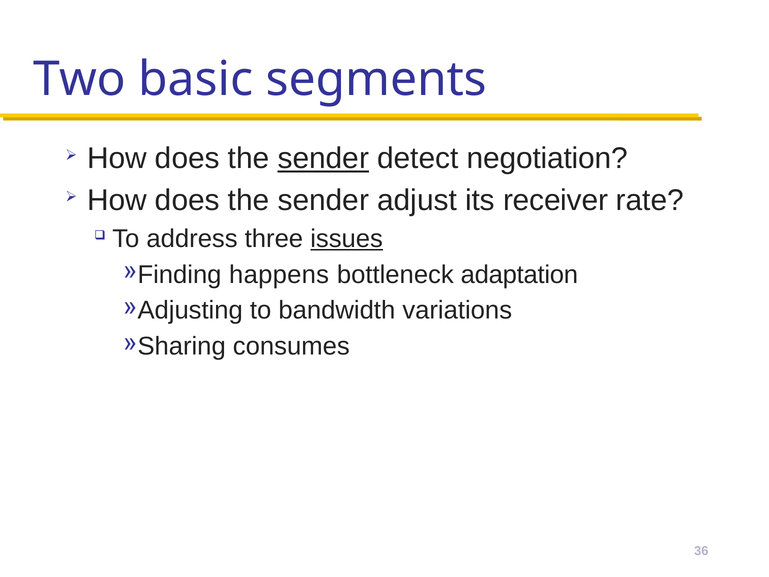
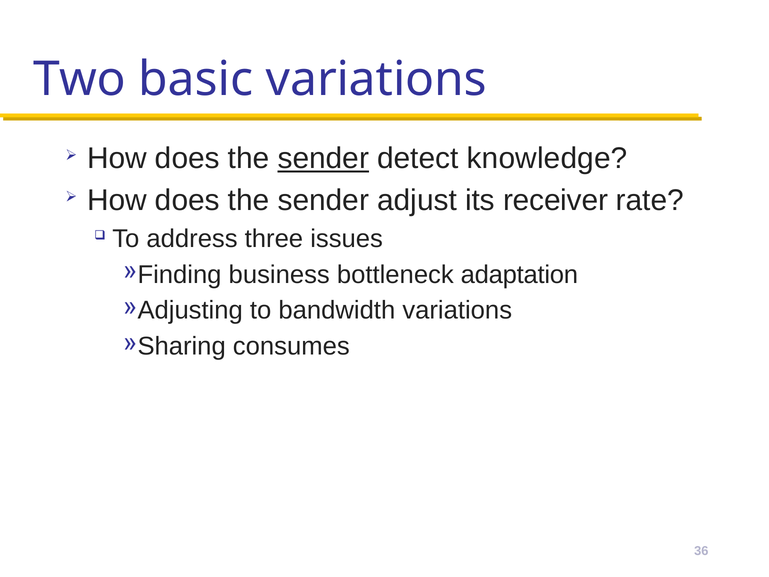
basic segments: segments -> variations
negotiation: negotiation -> knowledge
issues underline: present -> none
happens: happens -> business
